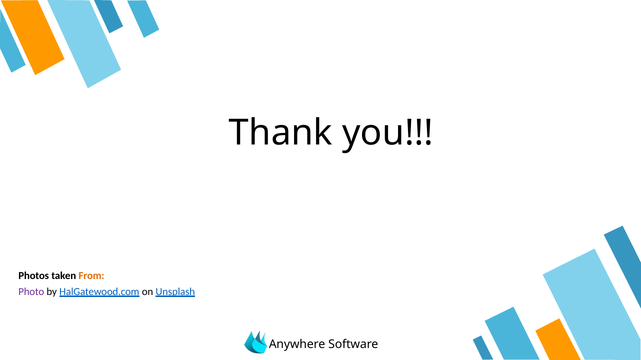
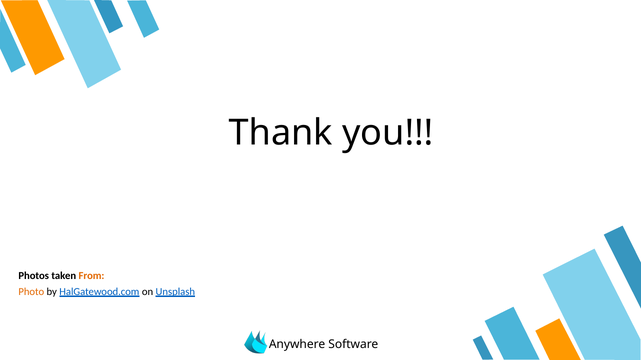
Photo colour: purple -> orange
